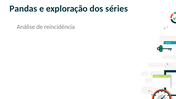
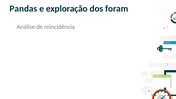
séries: séries -> foram
